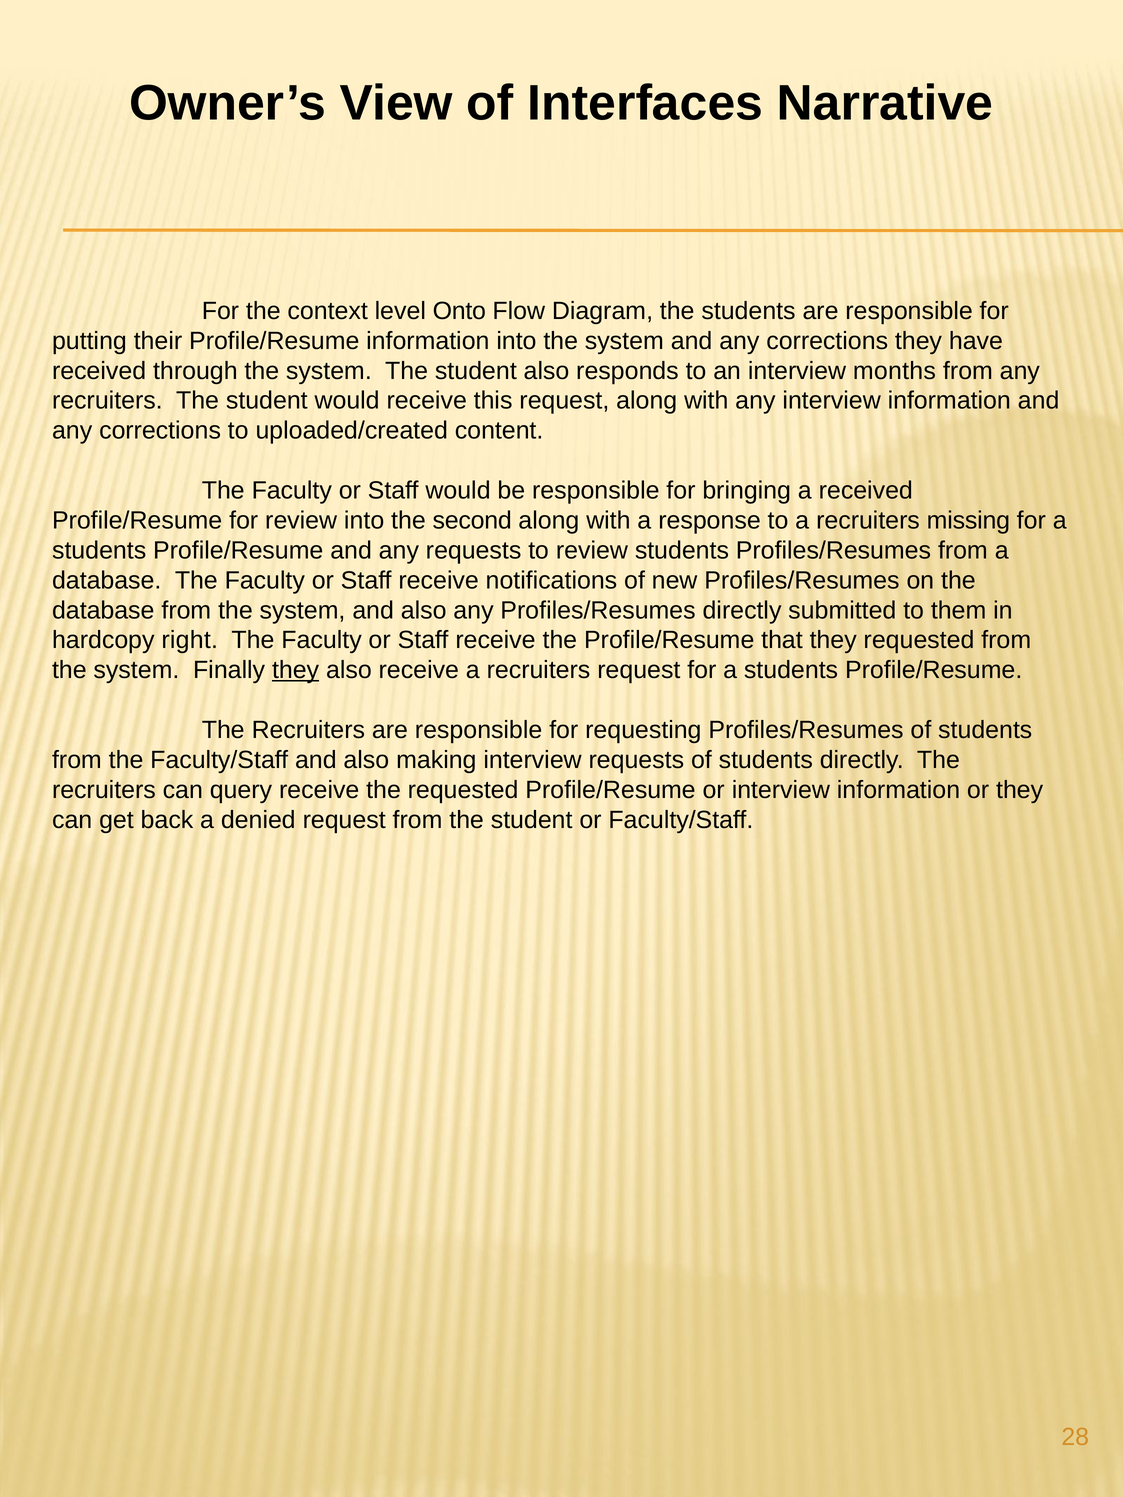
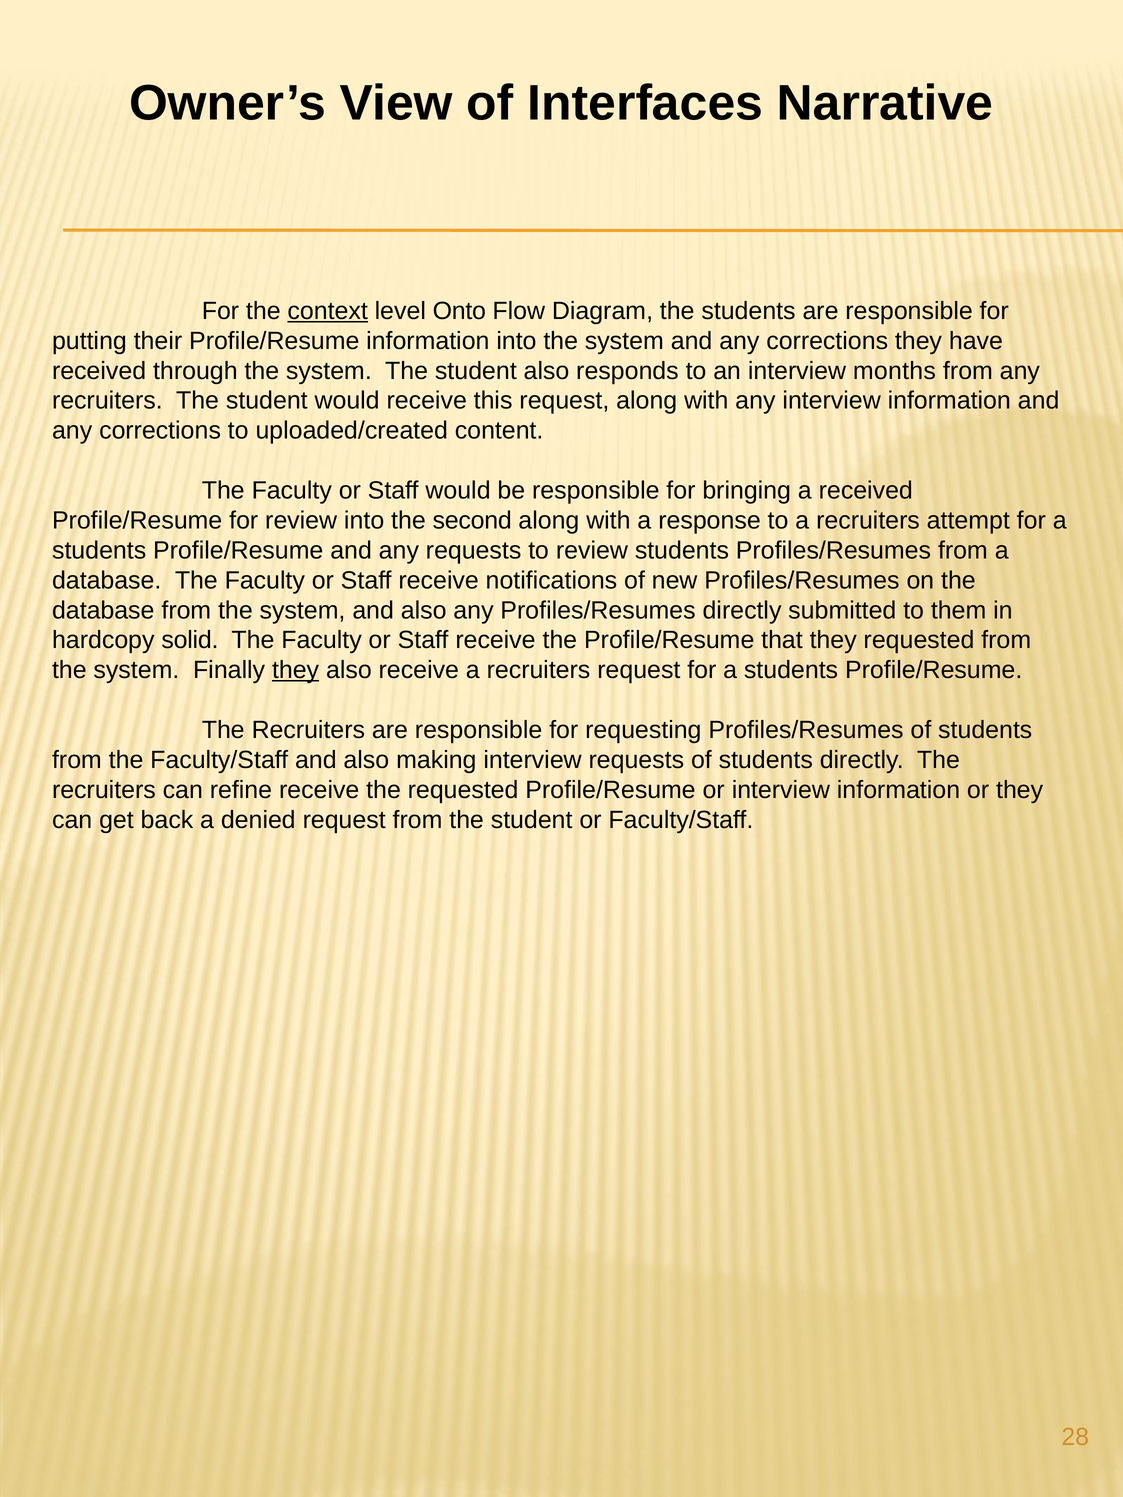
context underline: none -> present
missing: missing -> attempt
right: right -> solid
query: query -> refine
